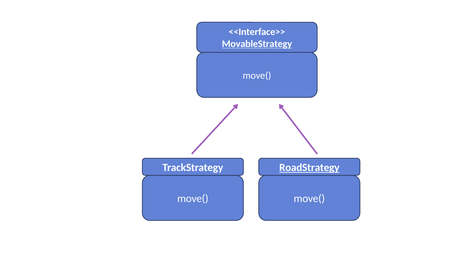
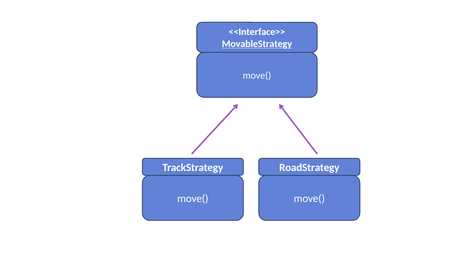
RoadStrategy underline: present -> none
